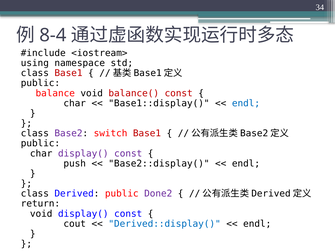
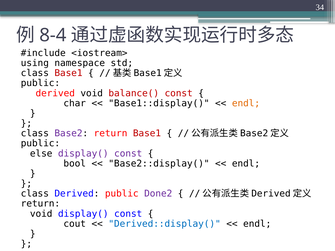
balance at (55, 93): balance -> derived
endl at (246, 103) colour: blue -> orange
Base2 switch: switch -> return
char at (41, 154): char -> else
push: push -> bool
